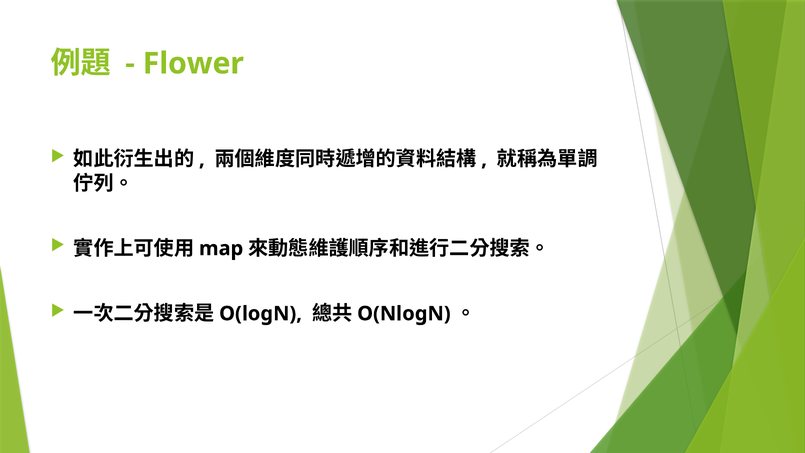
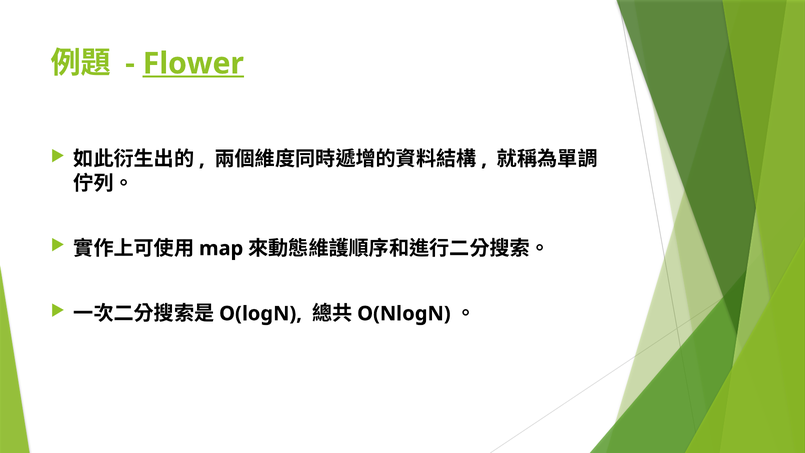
Flower underline: none -> present
